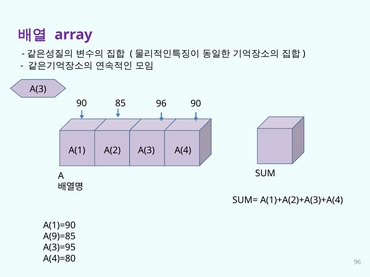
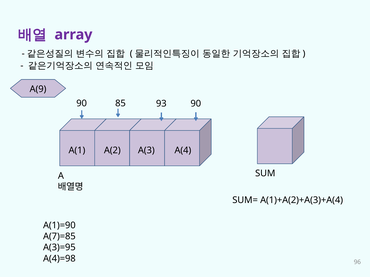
A(3 at (38, 89): A(3 -> A(9
85 96: 96 -> 93
A(9)=85: A(9)=85 -> A(7)=85
A(4)=80: A(4)=80 -> A(4)=98
